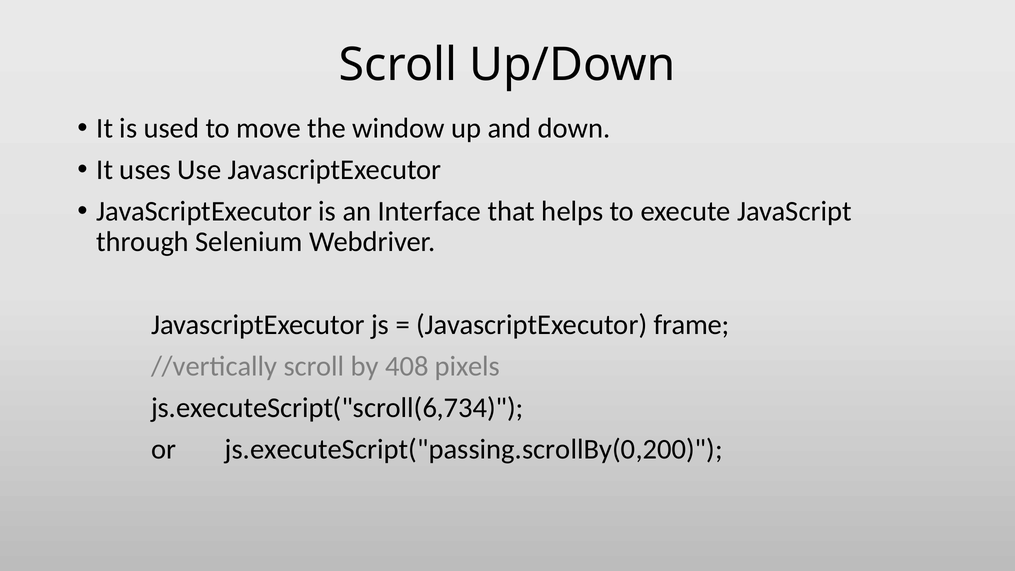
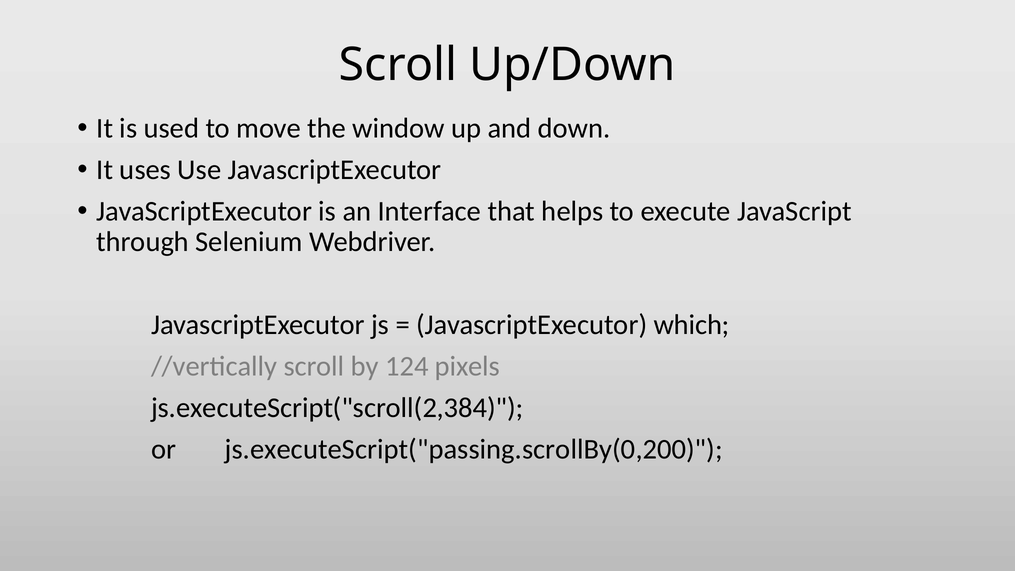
frame: frame -> which
408: 408 -> 124
js.executeScript("scroll(6,734: js.executeScript("scroll(6,734 -> js.executeScript("scroll(2,384
